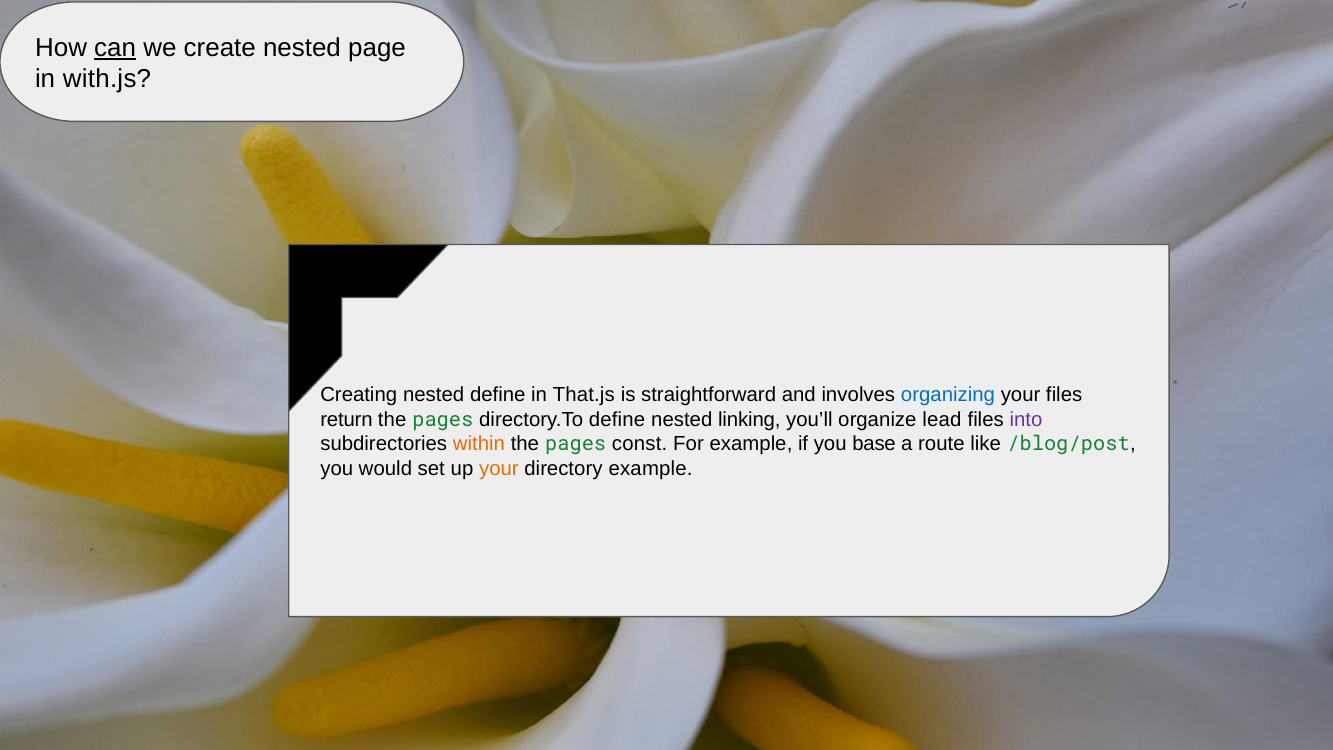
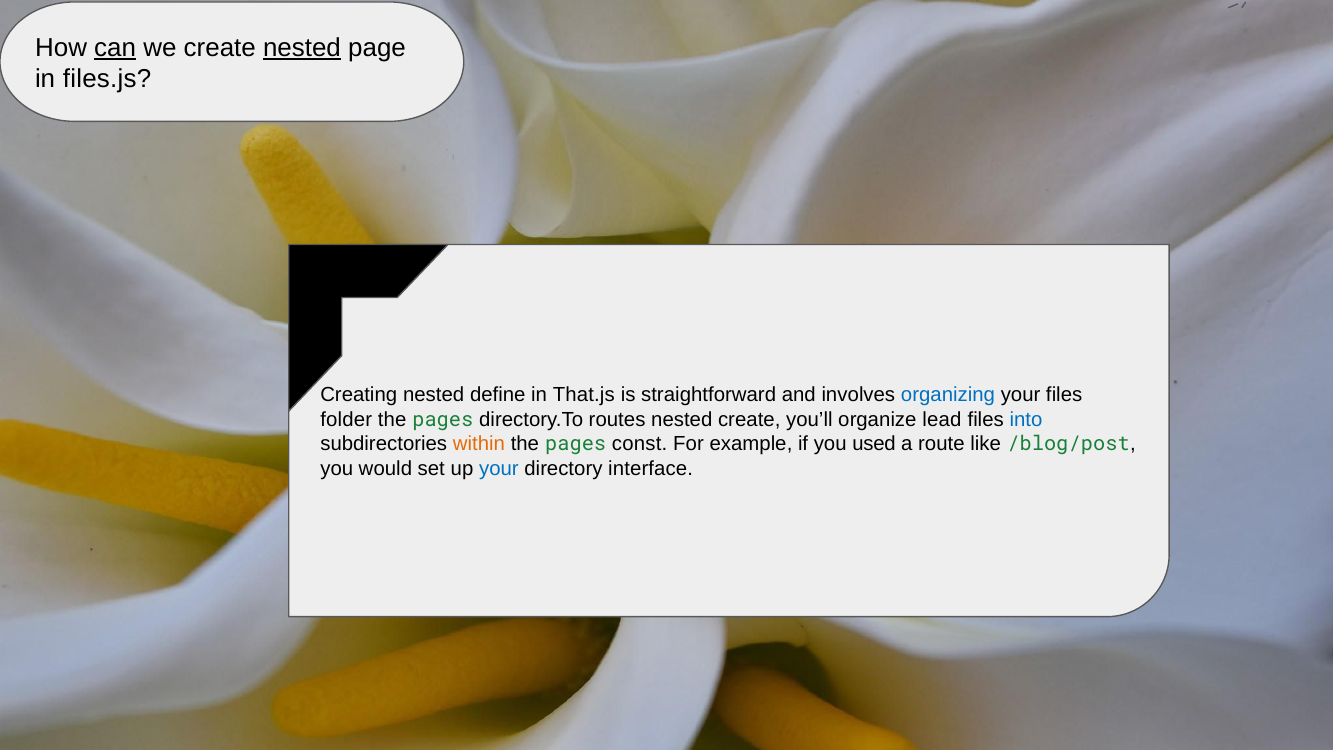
nested at (302, 48) underline: none -> present
with.js: with.js -> files.js
return: return -> folder
directory.To define: define -> routes
nested linking: linking -> create
into colour: purple -> blue
base: base -> used
your at (499, 469) colour: orange -> blue
directory example: example -> interface
